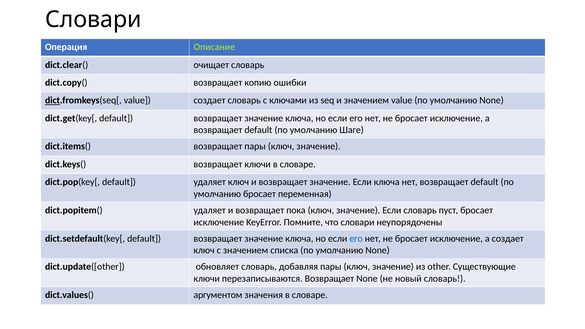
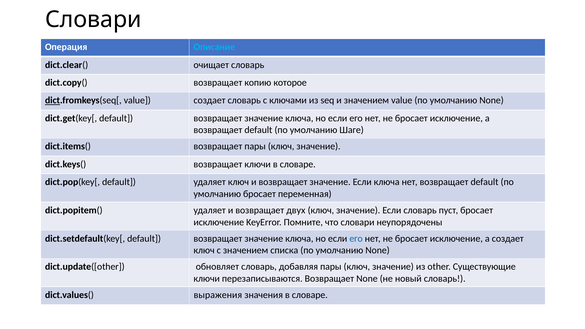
Описание colour: light green -> light blue
ошибки: ошибки -> которое
пока: пока -> двух
аргументом: аргументом -> выражения
